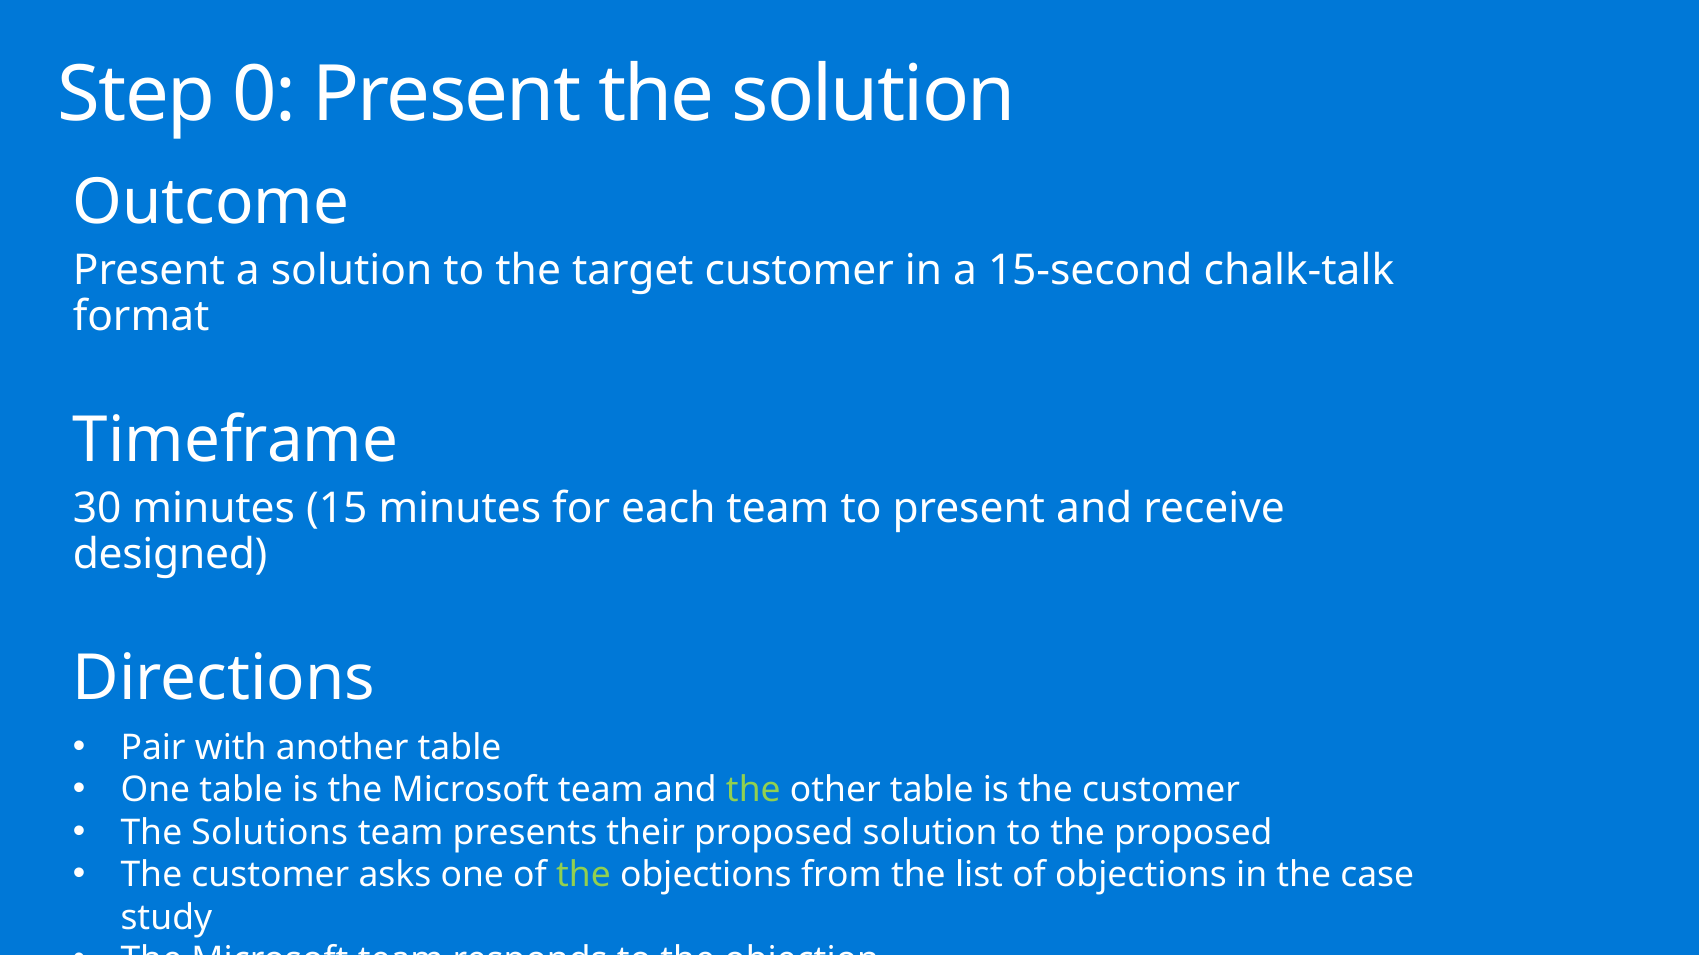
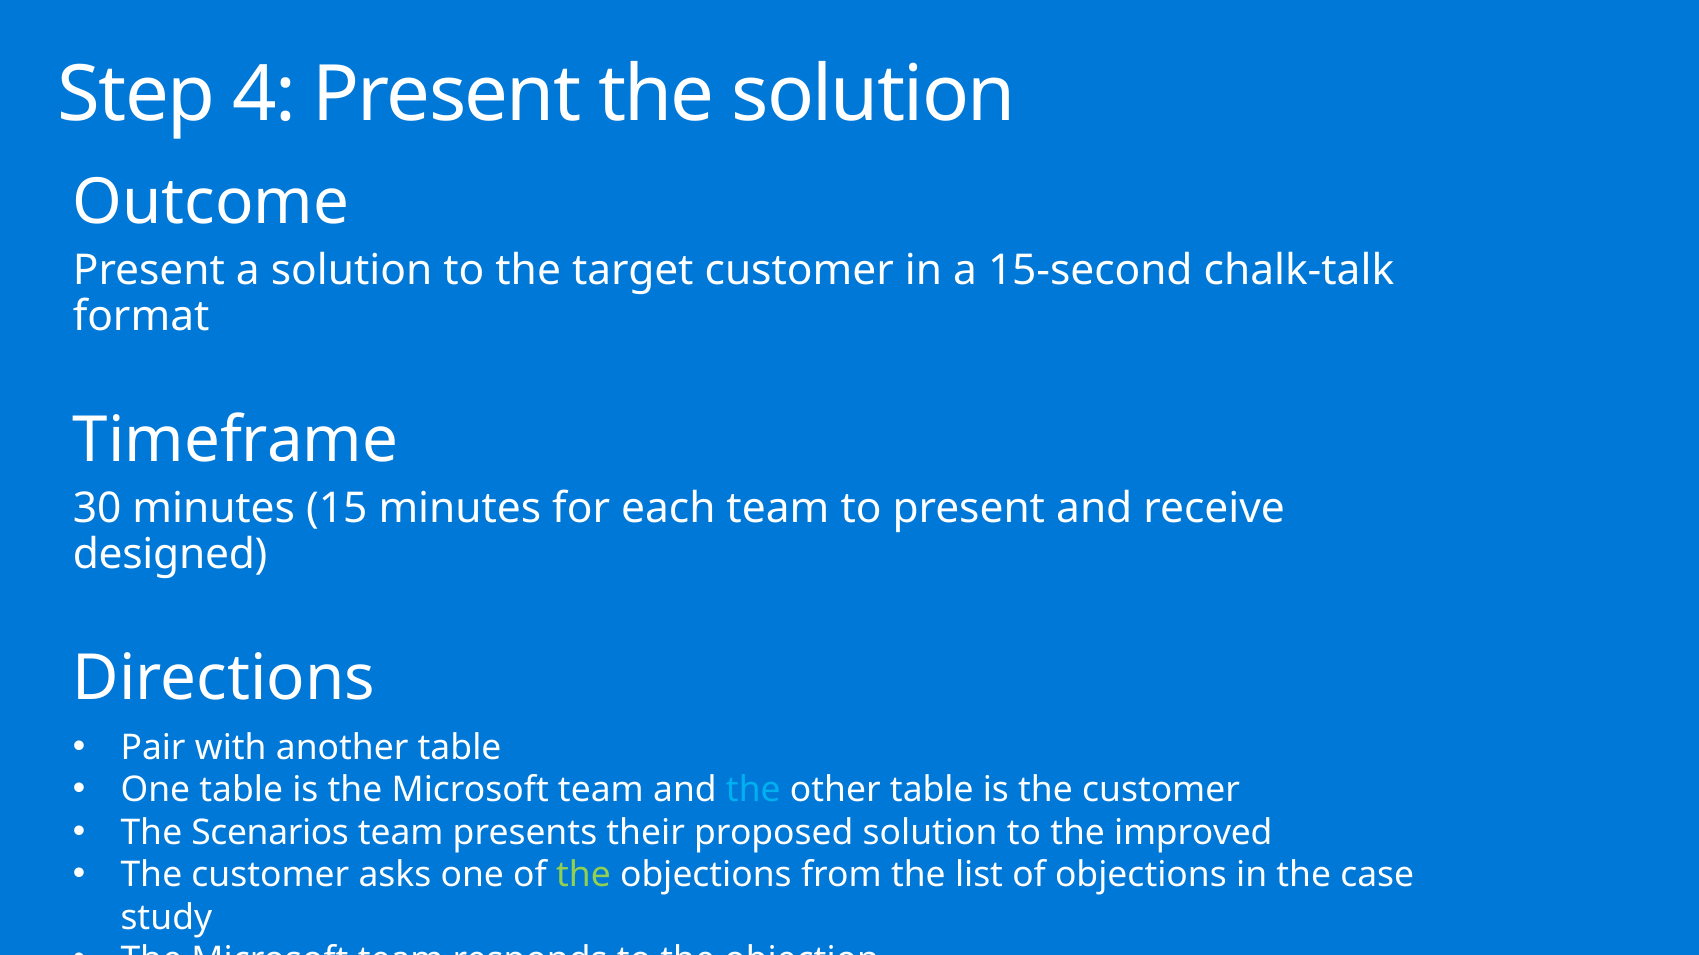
0: 0 -> 4
the at (753, 791) colour: light green -> light blue
Solutions: Solutions -> Scenarios
the proposed: proposed -> improved
